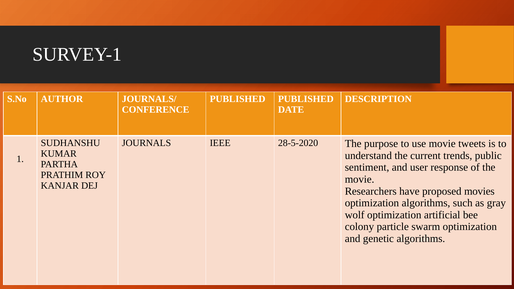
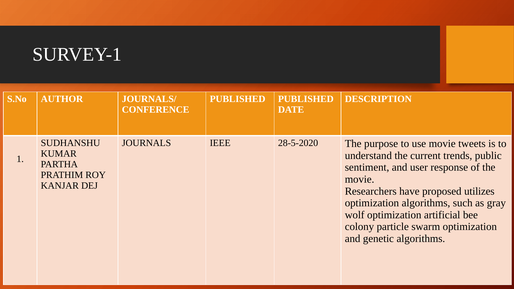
movies: movies -> utilizes
